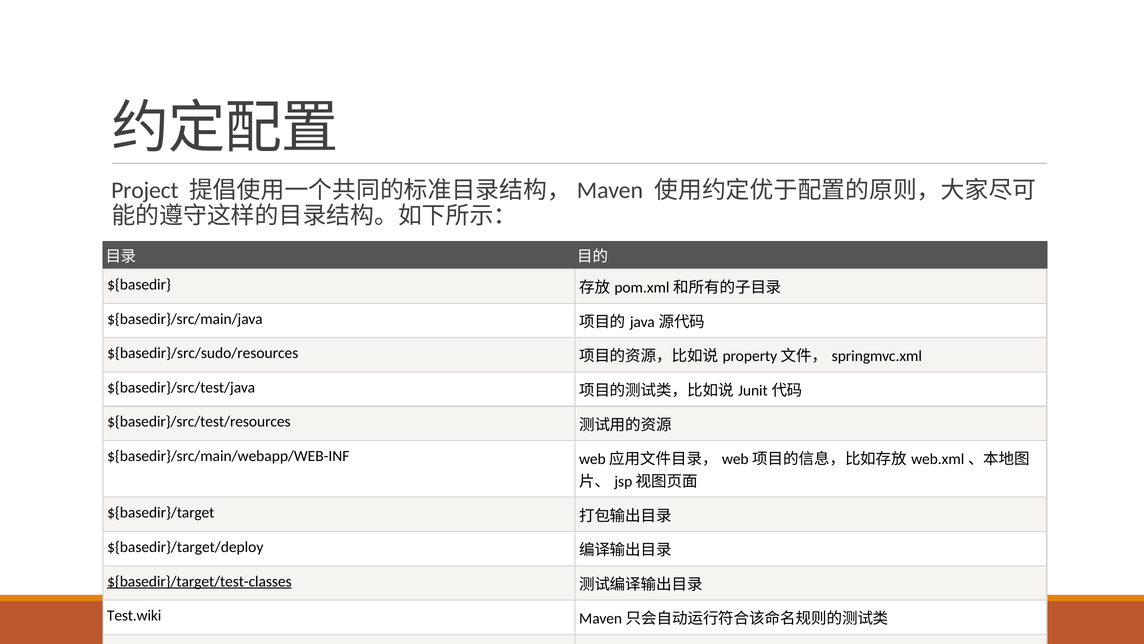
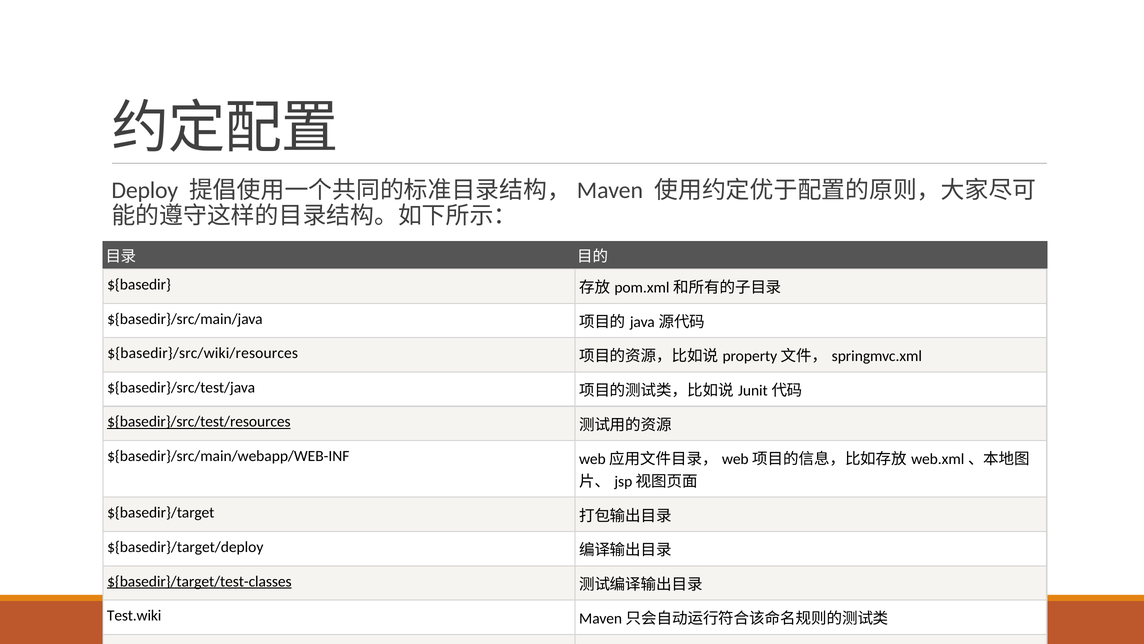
Project: Project -> Deploy
${basedir}/src/sudo/resources: ${basedir}/src/sudo/resources -> ${basedir}/src/wiki/resources
${basedir}/src/test/resources underline: none -> present
